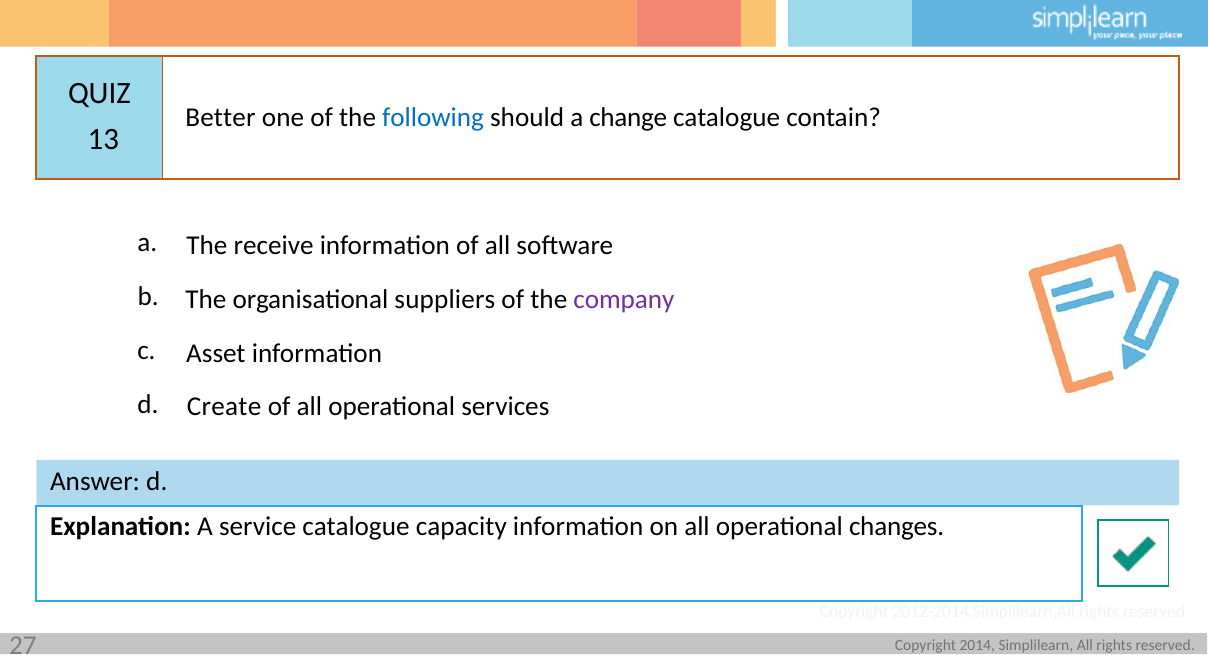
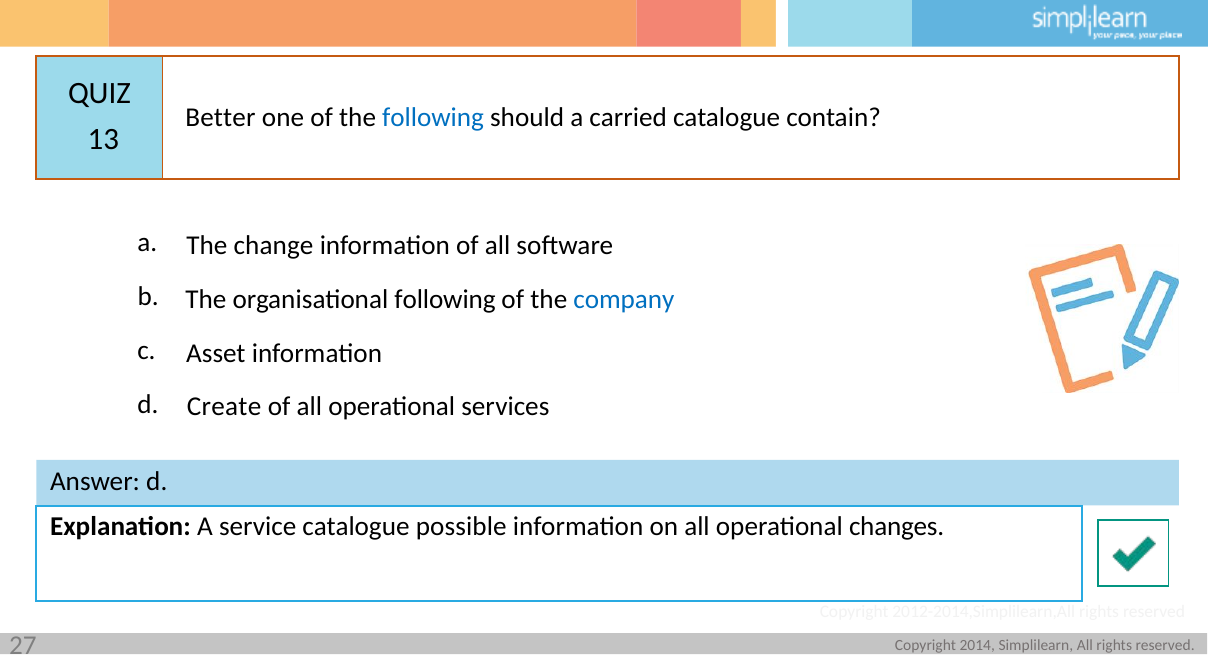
change: change -> carried
receive: receive -> change
organisational suppliers: suppliers -> following
company colour: purple -> blue
capacity: capacity -> possible
